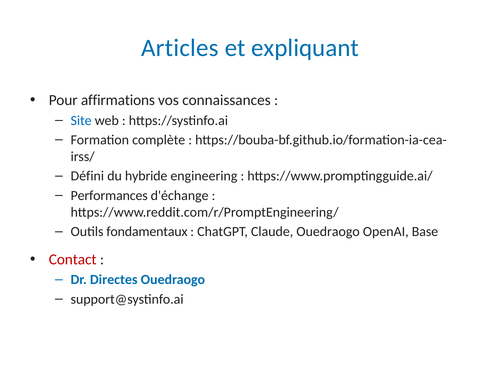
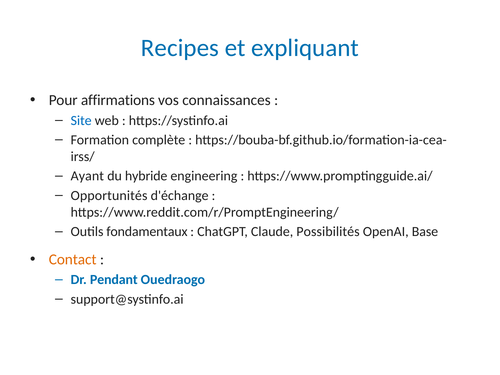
Articles: Articles -> Recipes
Défini: Défini -> Ayant
Performances: Performances -> Opportunités
Claude Ouedraogo: Ouedraogo -> Possibilités
Contact colour: red -> orange
Directes: Directes -> Pendant
